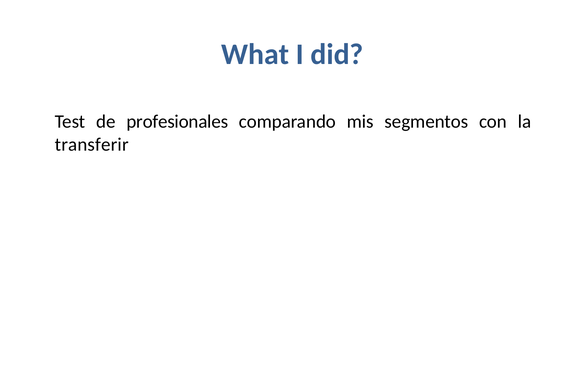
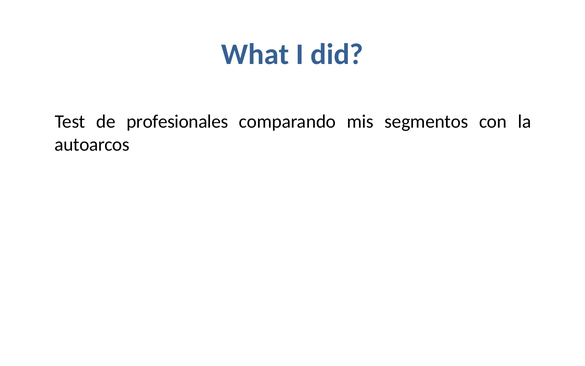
transferir: transferir -> autoarcos
